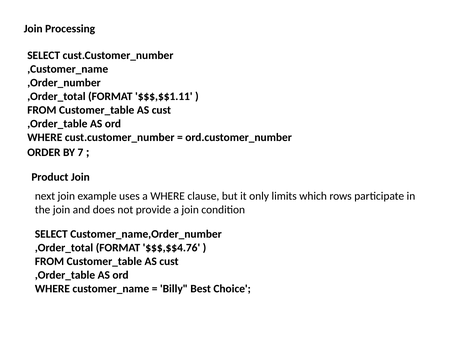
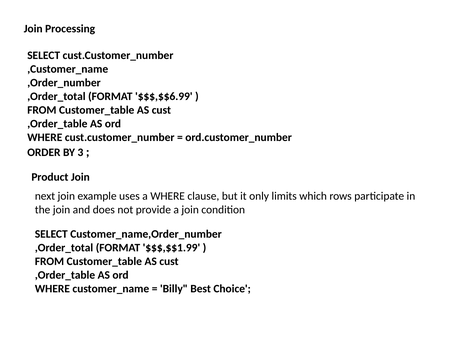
$$$,$$1.11: $$$,$$1.11 -> $$$,$$6.99
7: 7 -> 3
$$$,$$4.76: $$$,$$4.76 -> $$$,$$1.99
